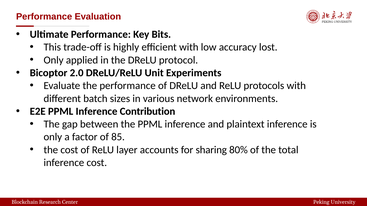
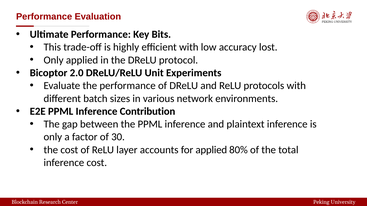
85: 85 -> 30
for sharing: sharing -> applied
